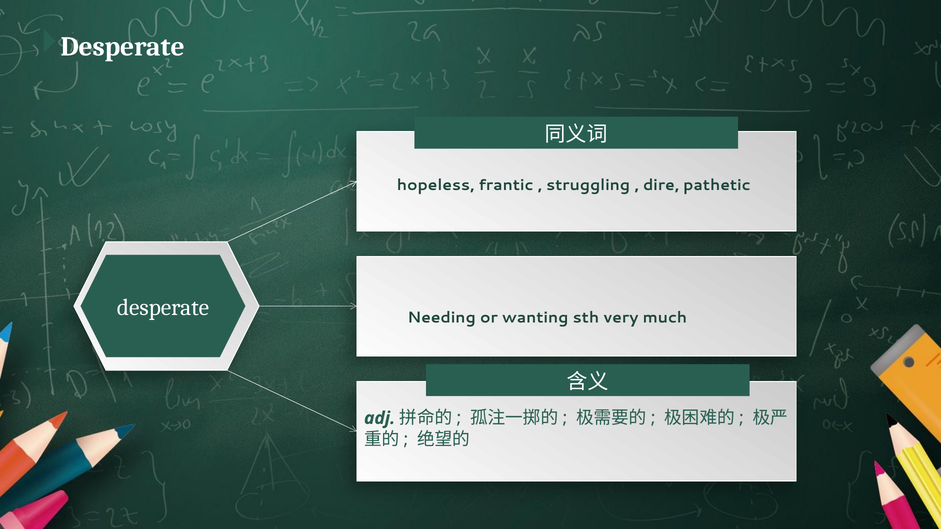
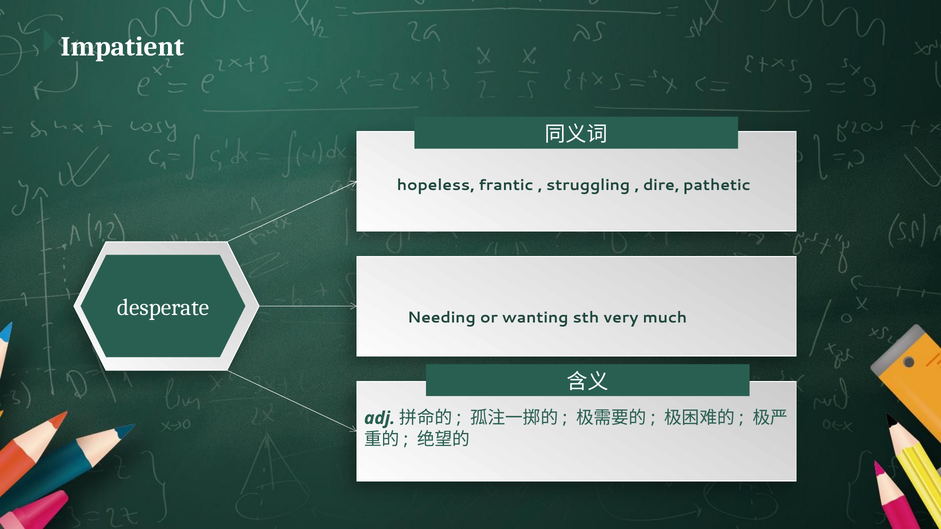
Desperate at (123, 46): Desperate -> Impatient
